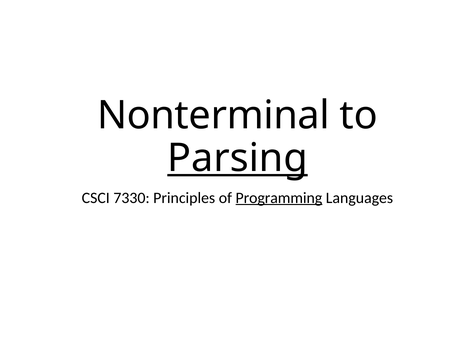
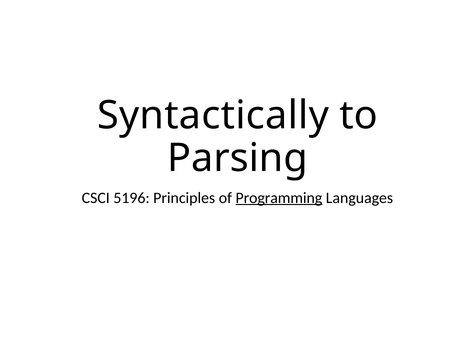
Nonterminal: Nonterminal -> Syntactically
Parsing underline: present -> none
7330: 7330 -> 5196
